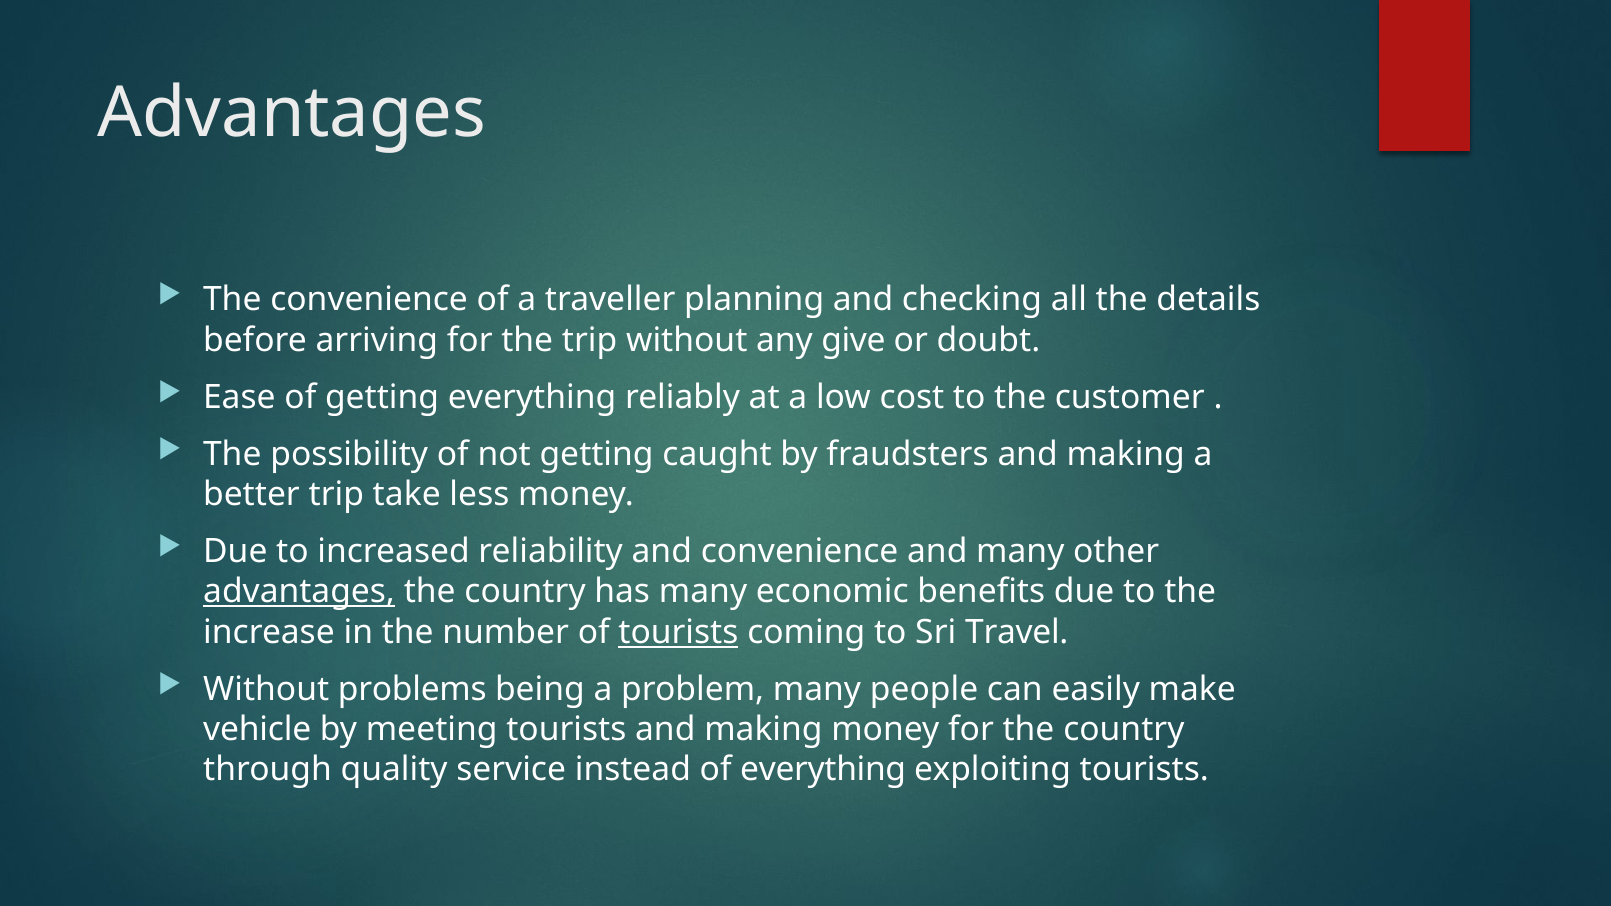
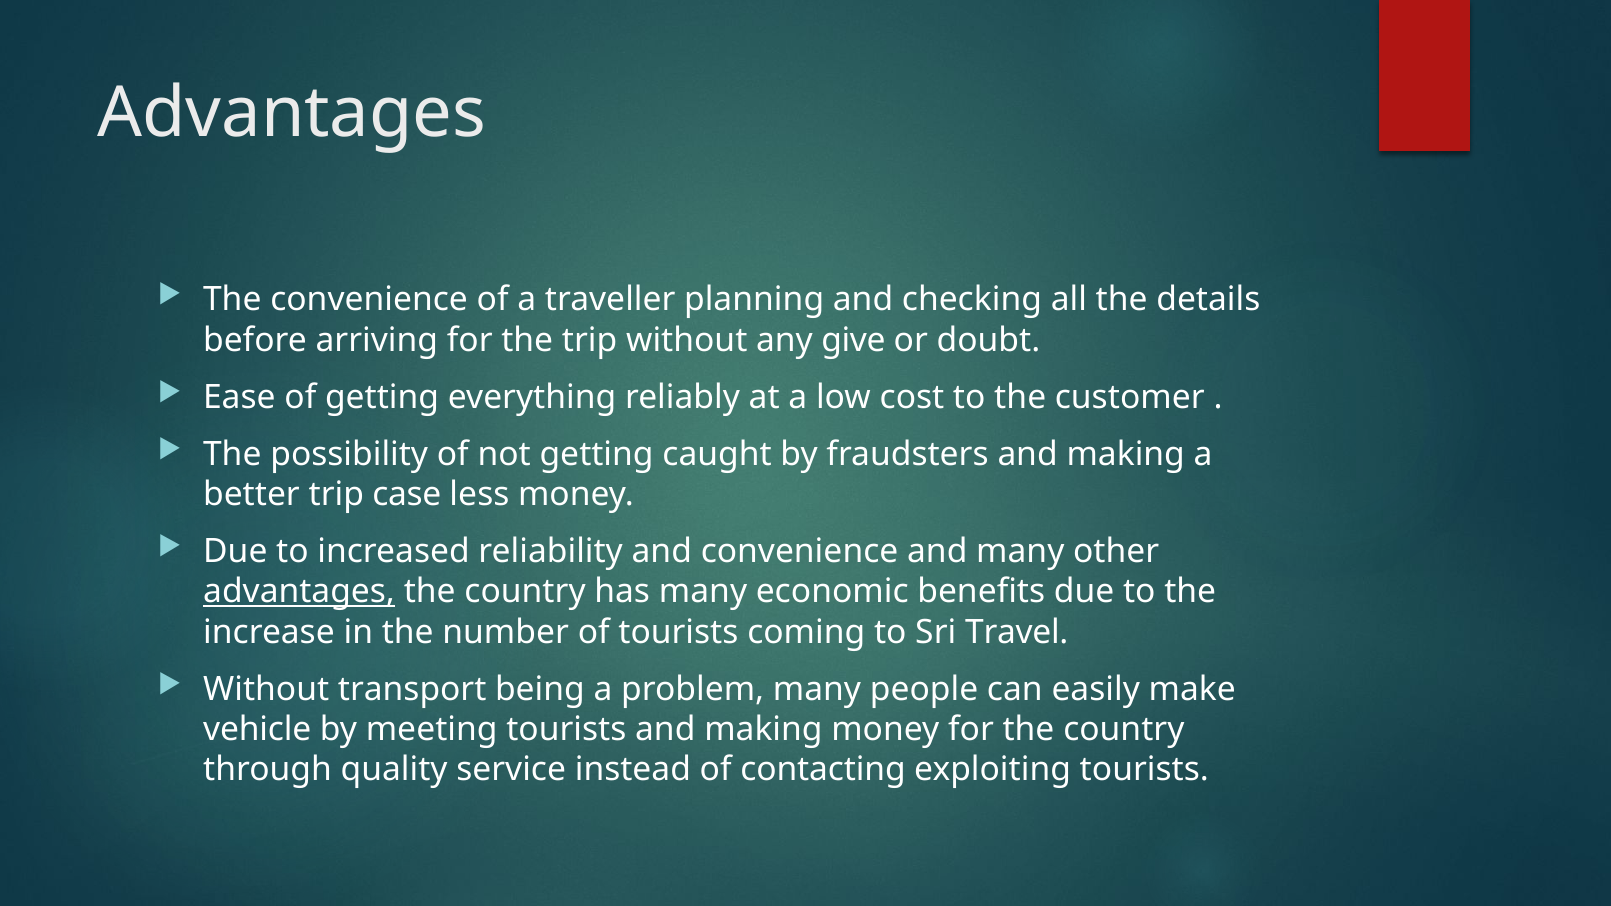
take: take -> case
tourists at (678, 632) underline: present -> none
problems: problems -> transport
of everything: everything -> contacting
